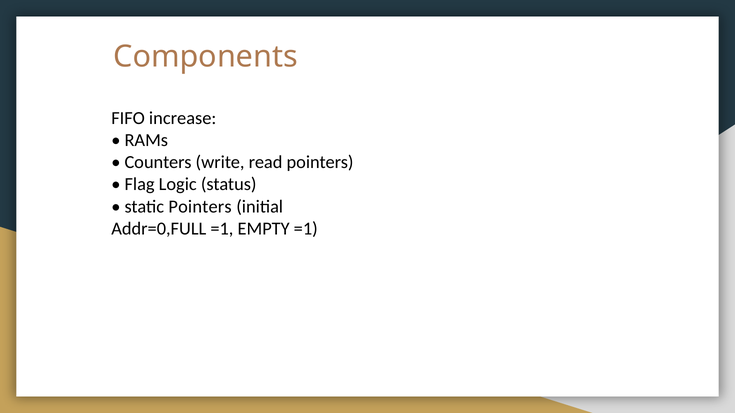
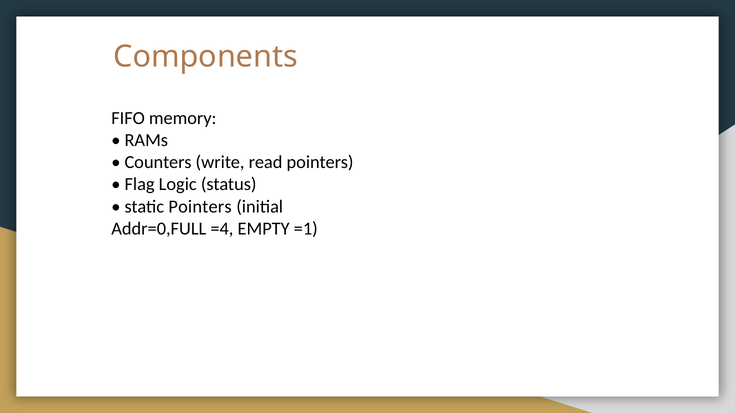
increase: increase -> memory
Addr=0,FULL =1: =1 -> =4
